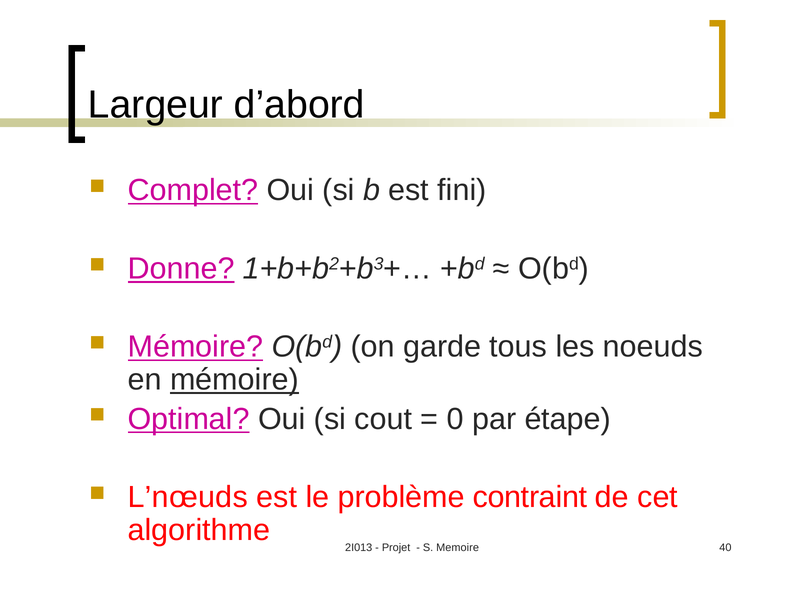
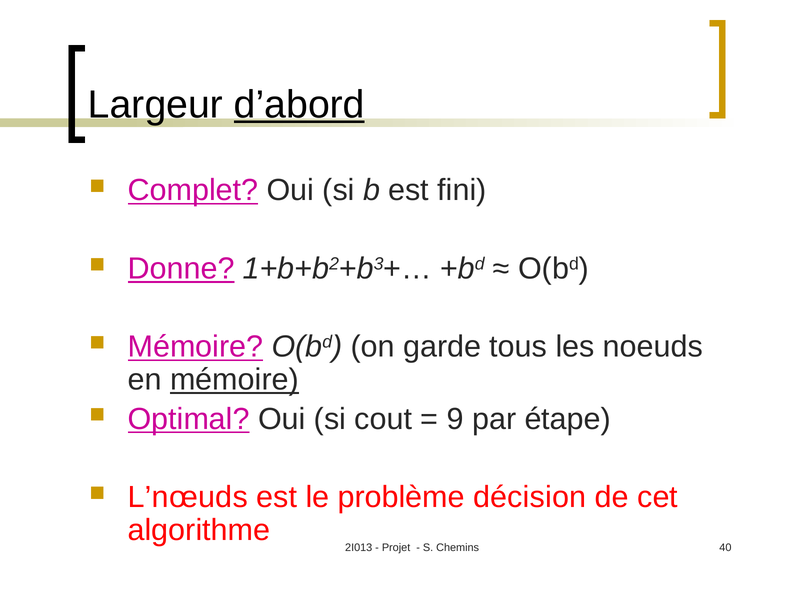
d’abord underline: none -> present
0: 0 -> 9
contraint: contraint -> décision
Memoire: Memoire -> Chemins
